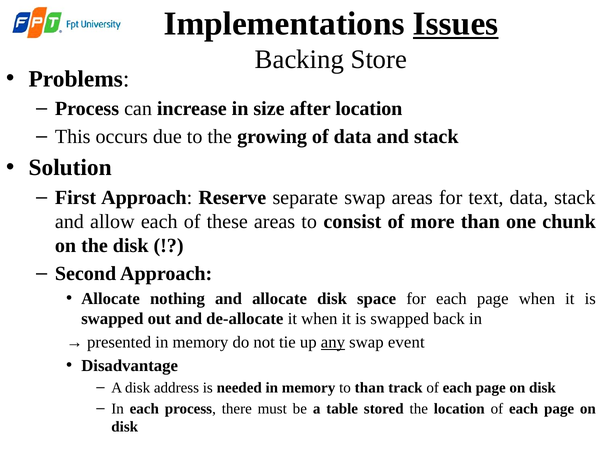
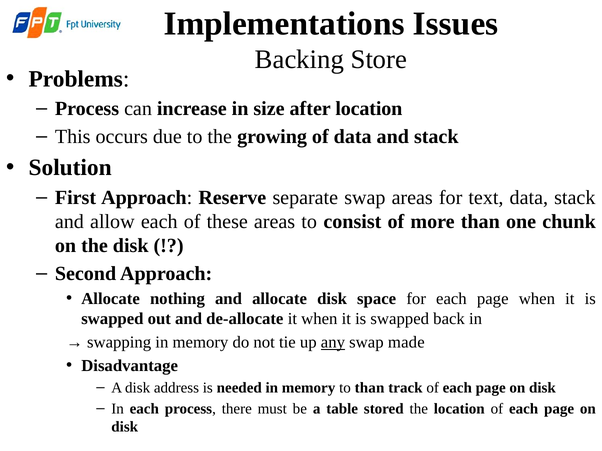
Issues underline: present -> none
presented: presented -> swapping
event: event -> made
